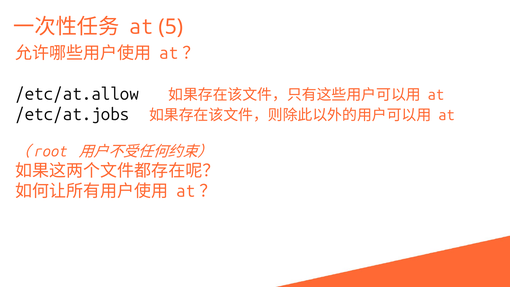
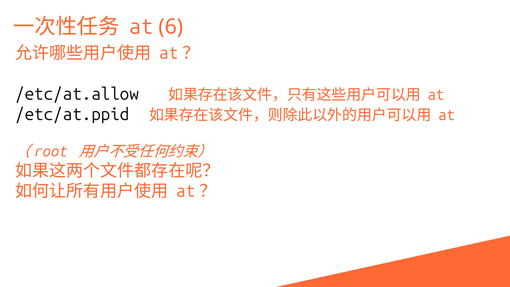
5: 5 -> 6
/etc/at.jobs: /etc/at.jobs -> /etc/at.ppid
